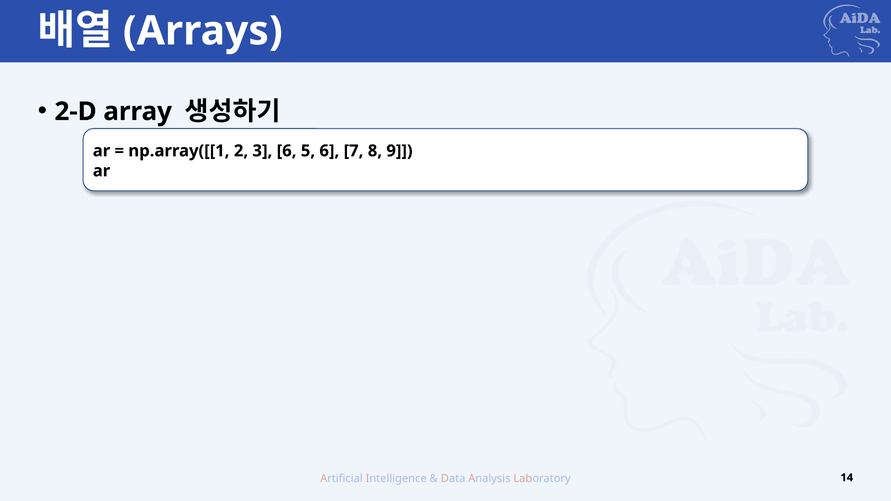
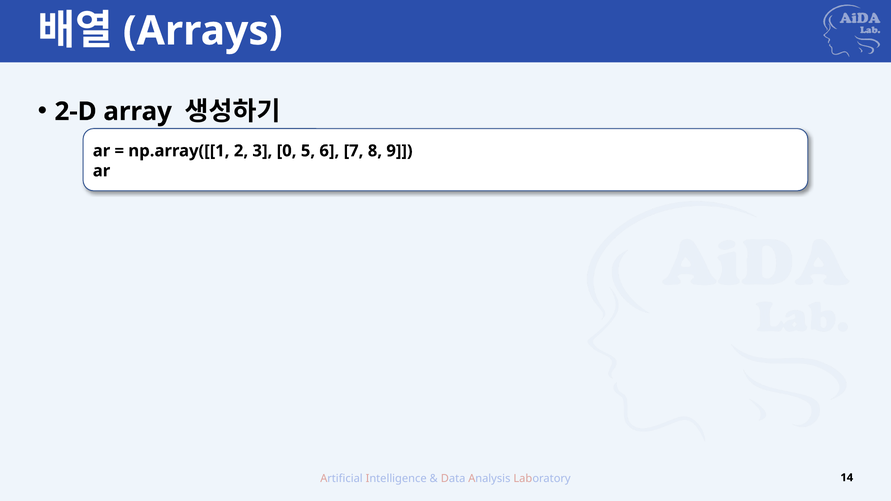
3 6: 6 -> 0
